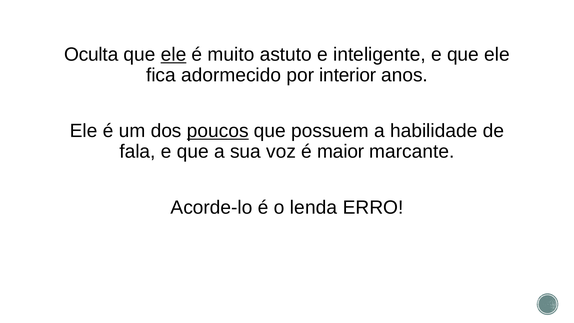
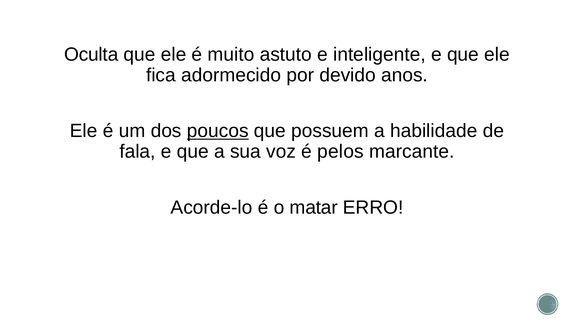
ele at (174, 55) underline: present -> none
interior: interior -> devido
maior: maior -> pelos
lenda: lenda -> matar
